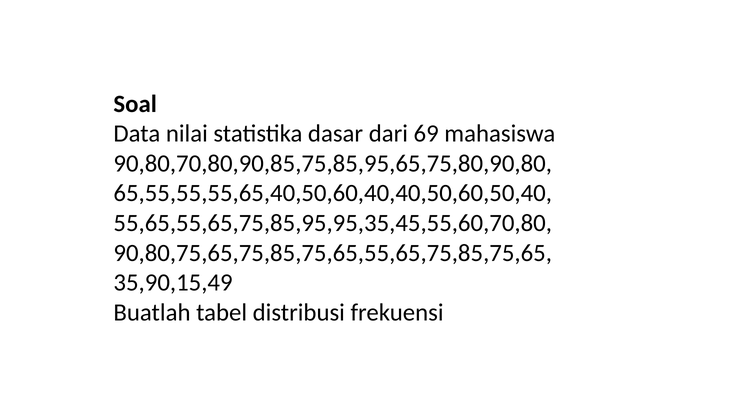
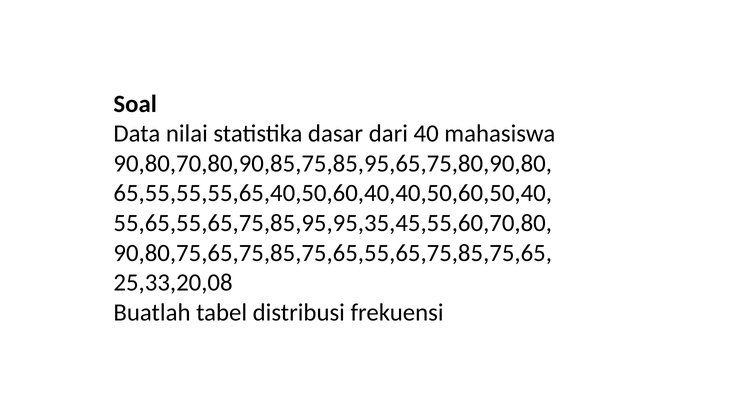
69: 69 -> 40
35,90,15,49: 35,90,15,49 -> 25,33,20,08
